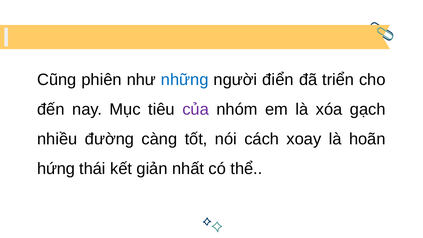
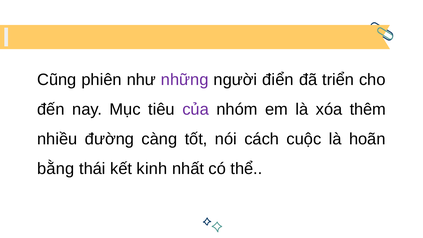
những colour: blue -> purple
gạch: gạch -> thêm
xoay: xoay -> cuộc
hứng: hứng -> bằng
giản: giản -> kinh
